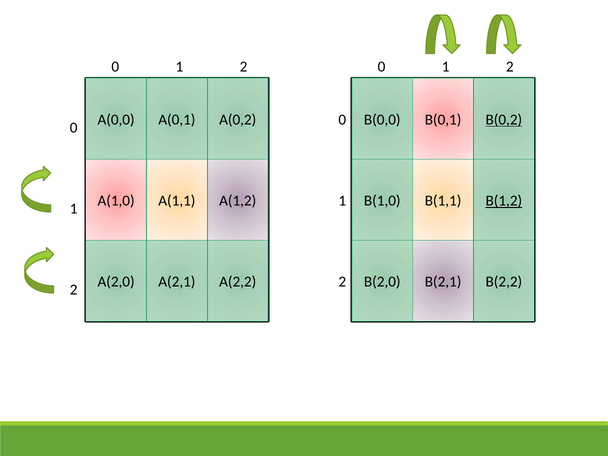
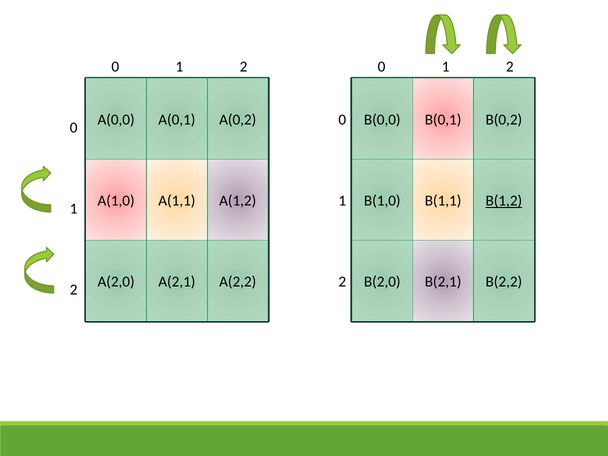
B(0,2 underline: present -> none
